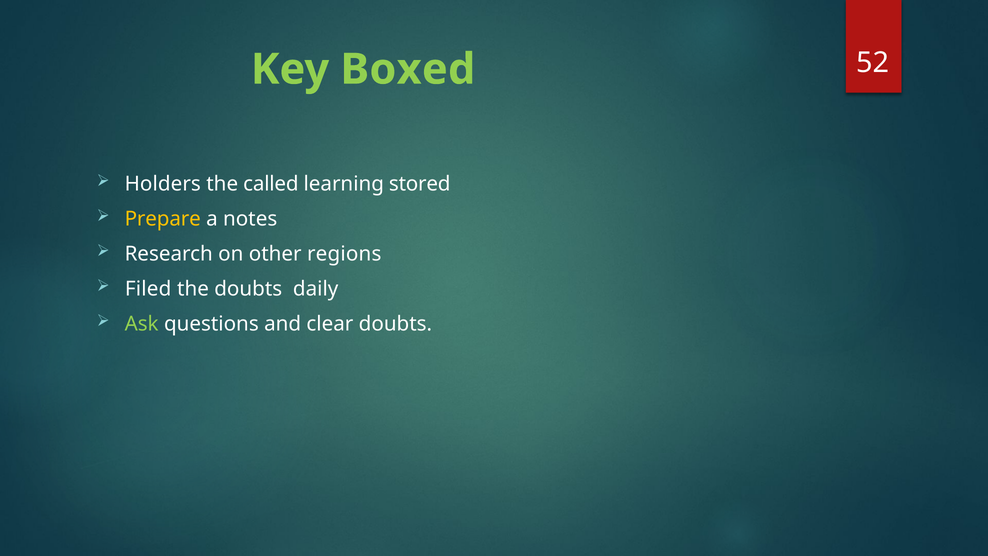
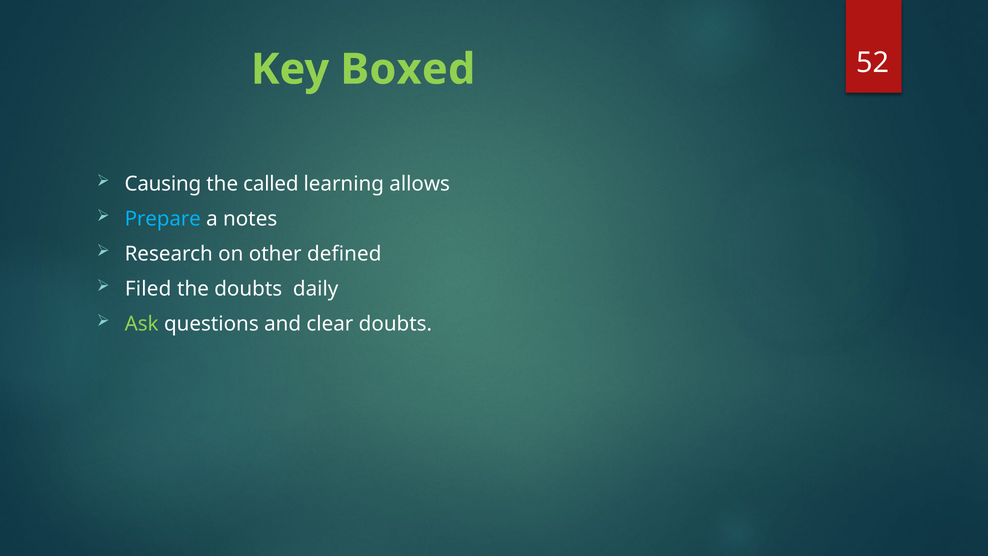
Holders: Holders -> Causing
stored: stored -> allows
Prepare colour: yellow -> light blue
regions: regions -> defined
